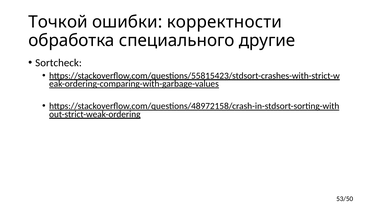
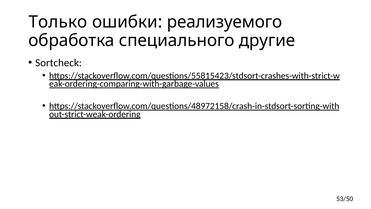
Точкой: Точкой -> Только
корректности: корректности -> реализуемого
